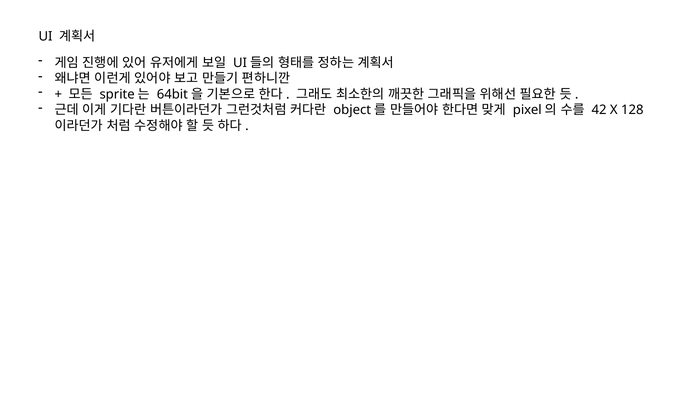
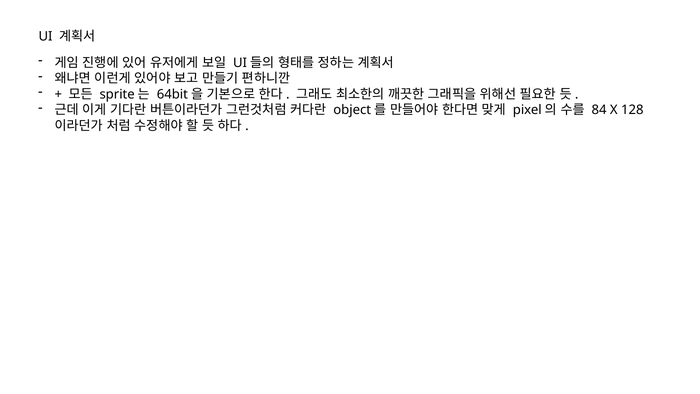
42: 42 -> 84
